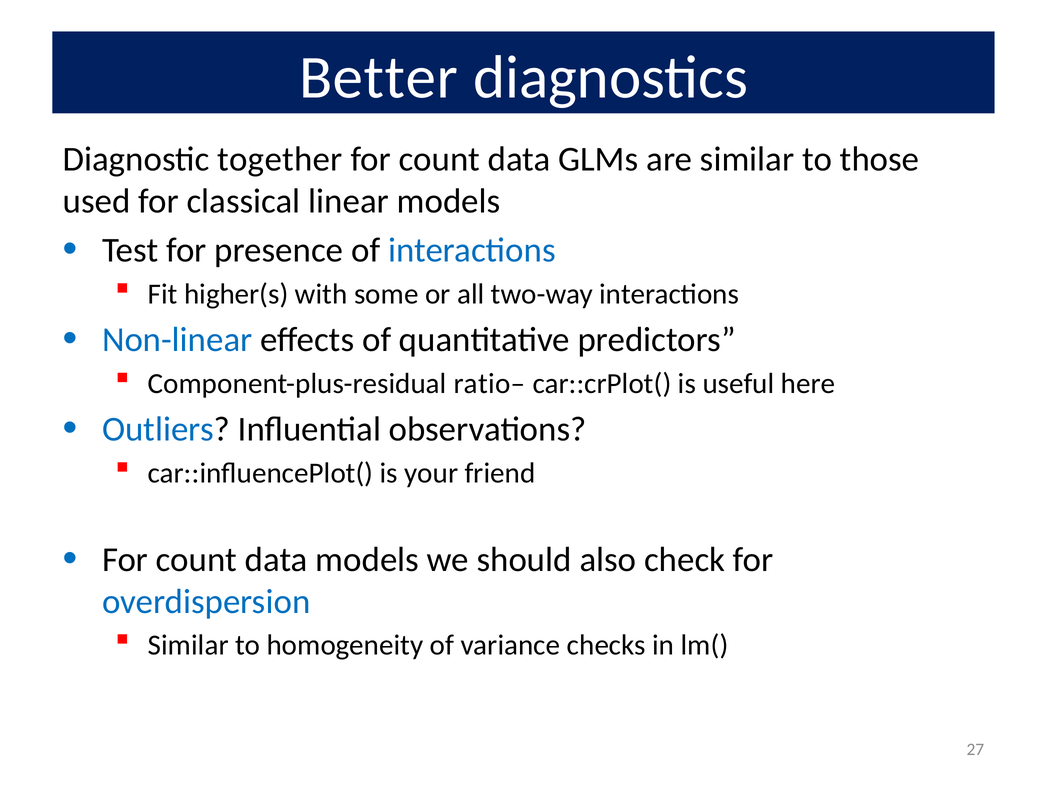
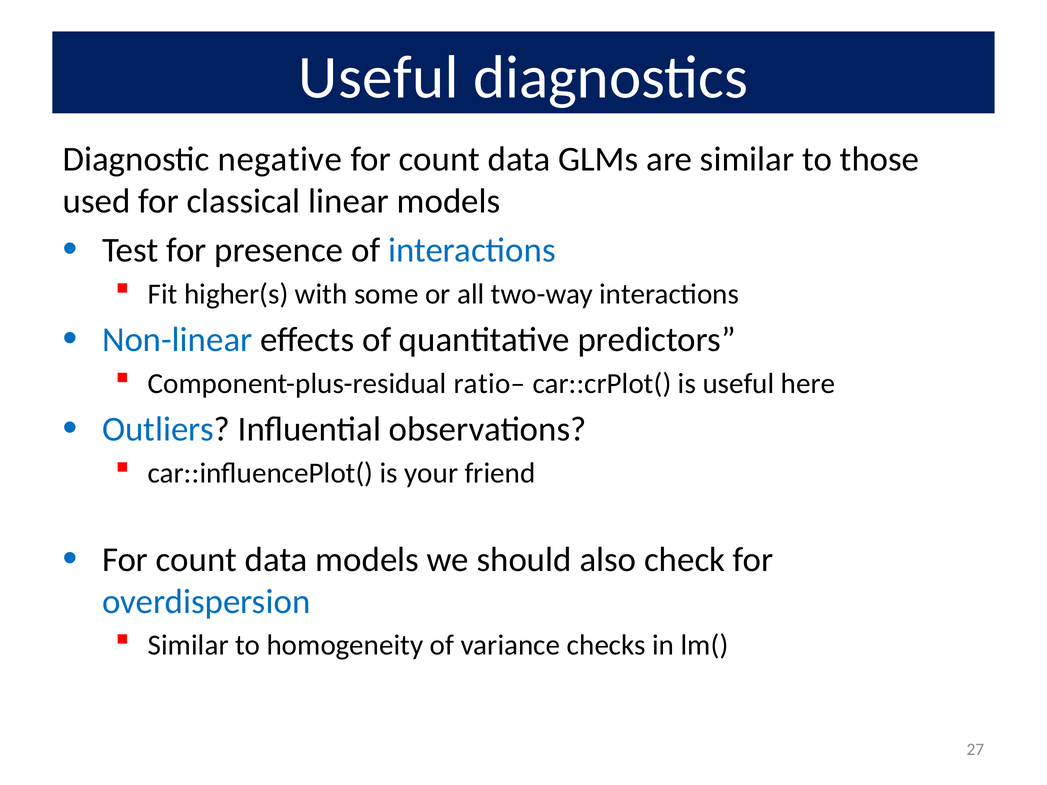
Better at (379, 78): Better -> Useful
together: together -> negative
